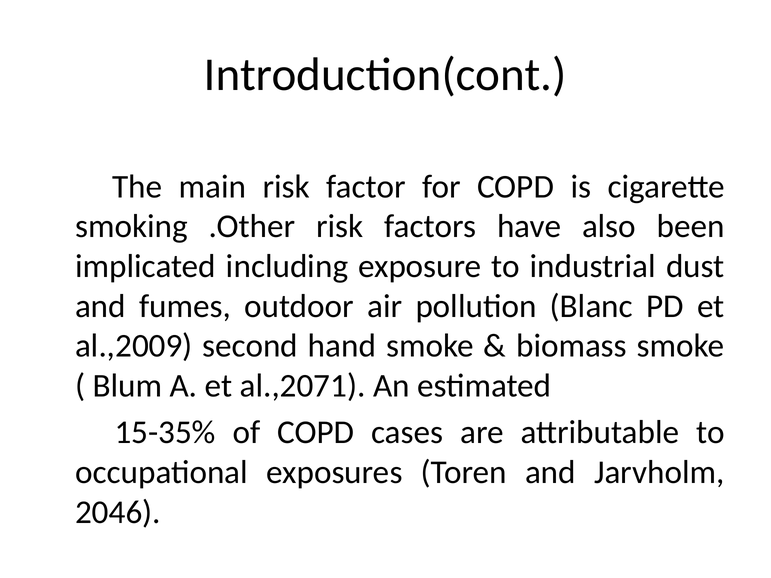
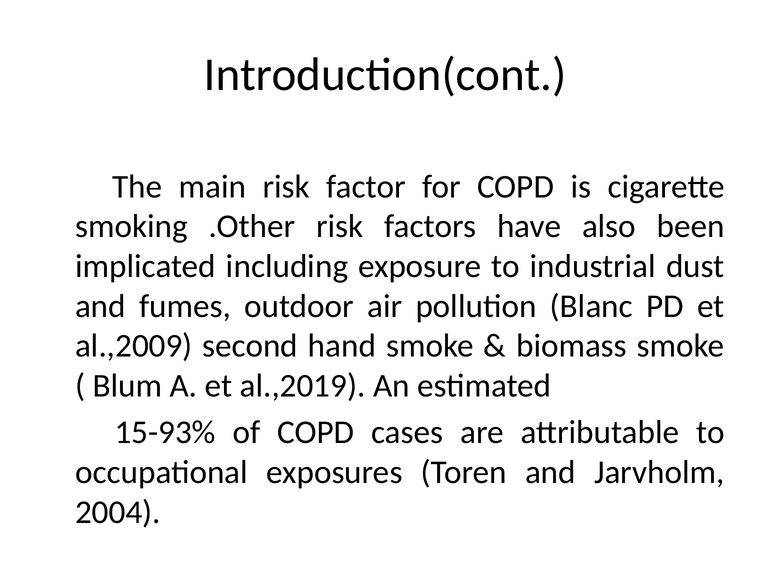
al.,2071: al.,2071 -> al.,2019
15-35%: 15-35% -> 15-93%
2046: 2046 -> 2004
